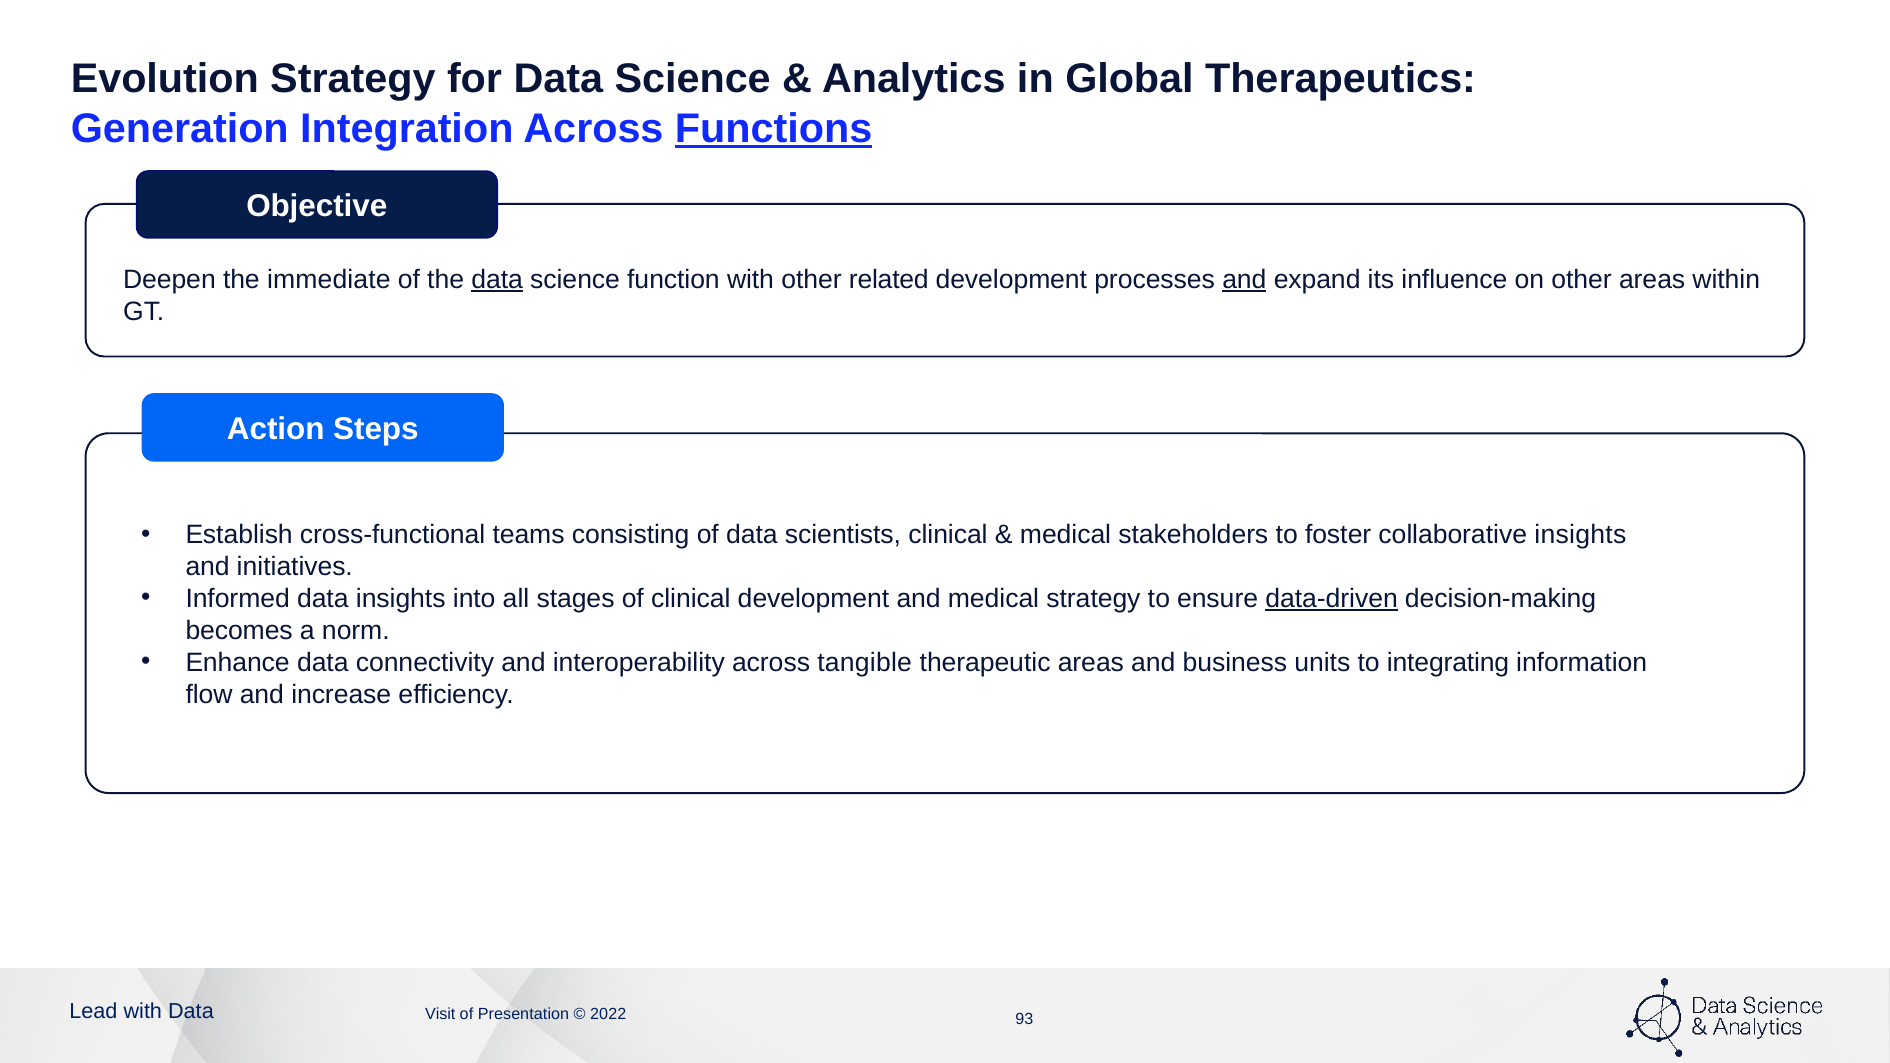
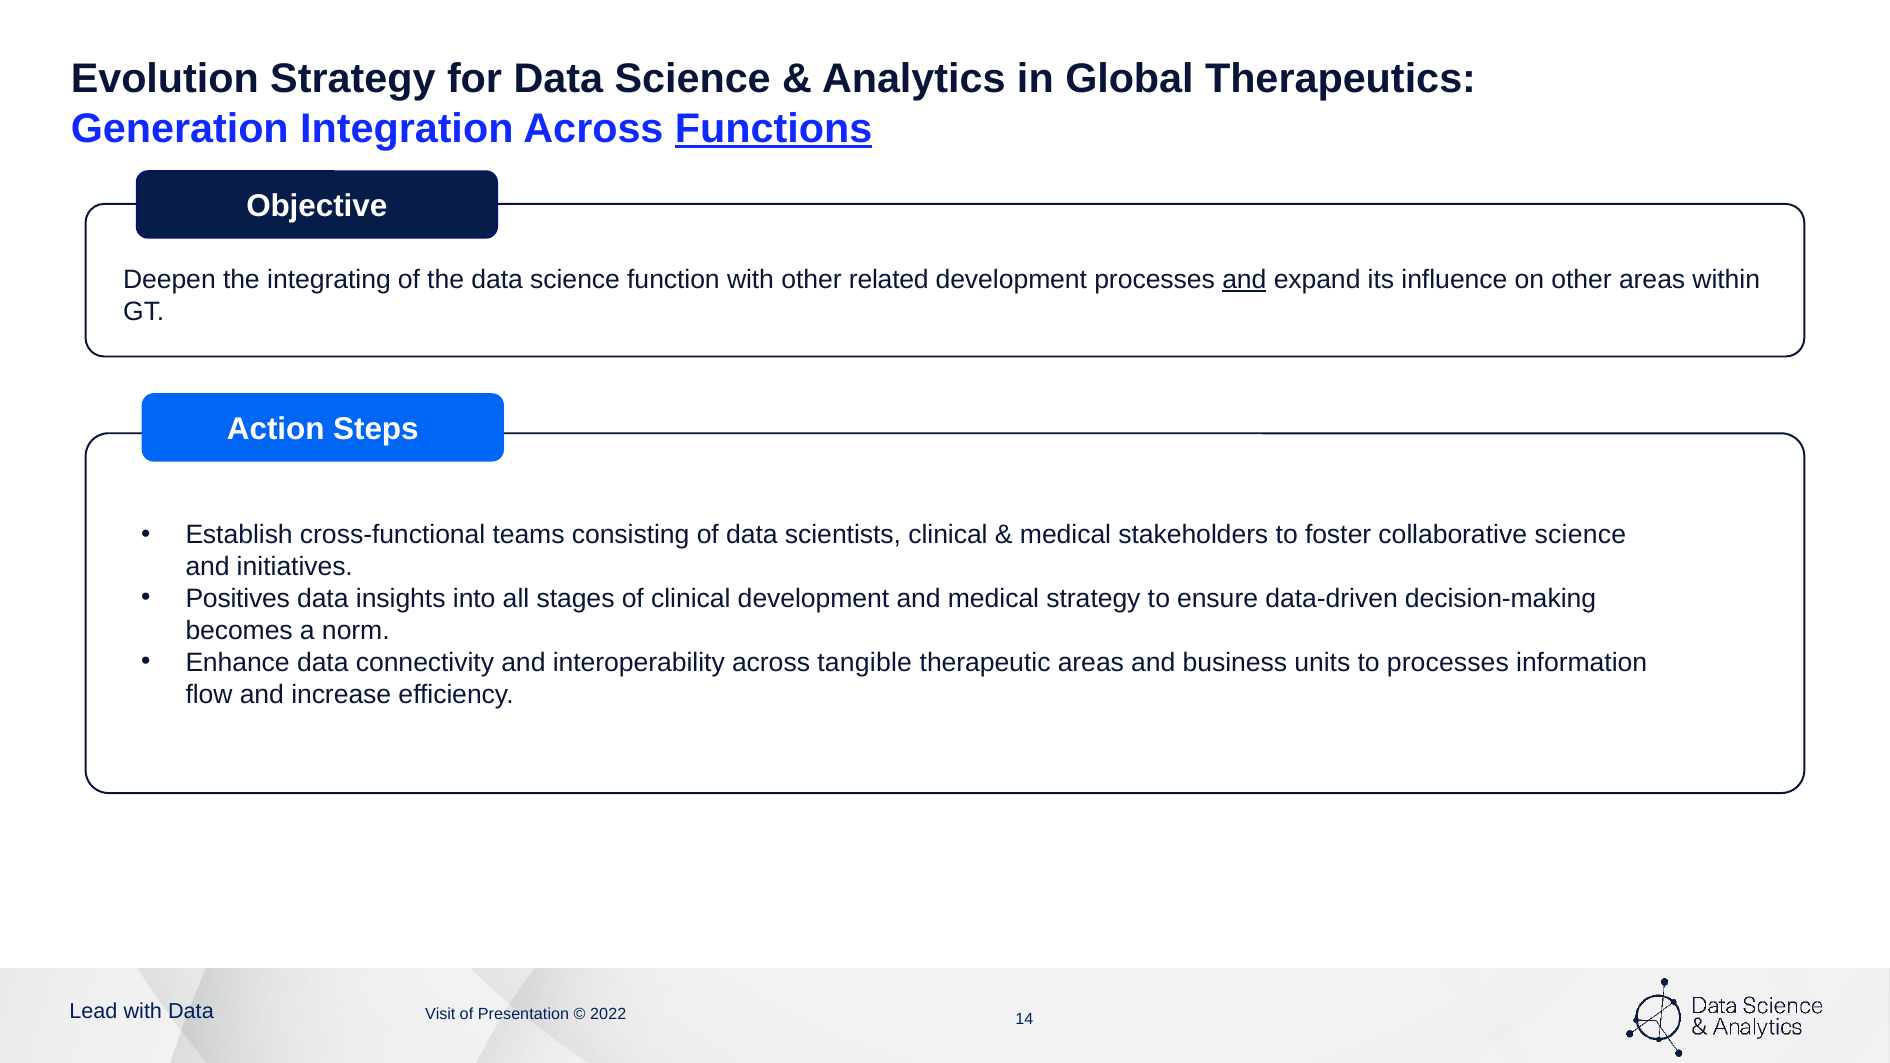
immediate: immediate -> integrating
data at (497, 280) underline: present -> none
collaborative insights: insights -> science
Informed: Informed -> Positives
data-driven underline: present -> none
to integrating: integrating -> processes
93: 93 -> 14
